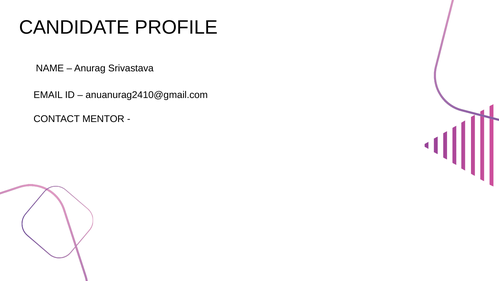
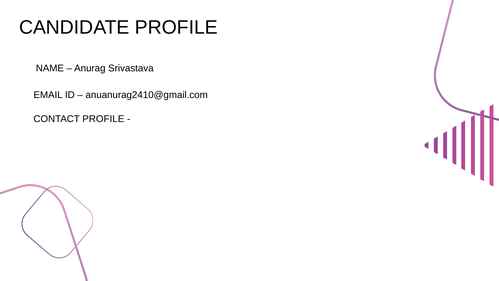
CONTACT MENTOR: MENTOR -> PROFILE
